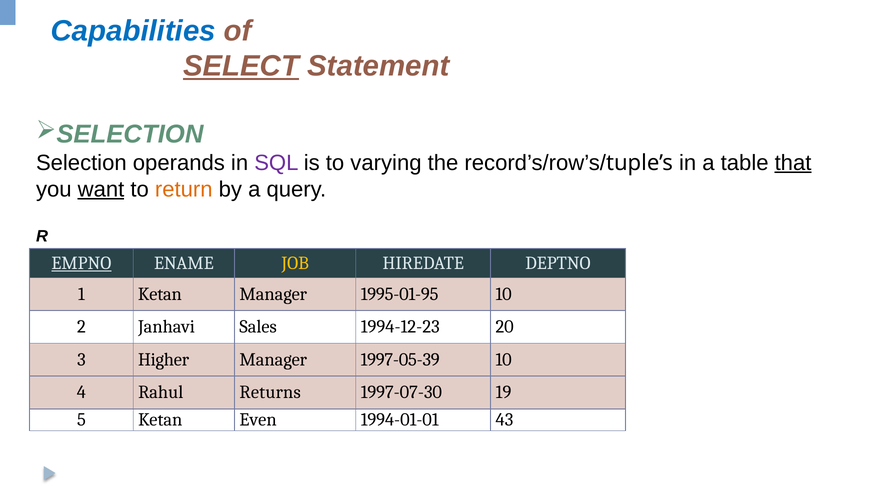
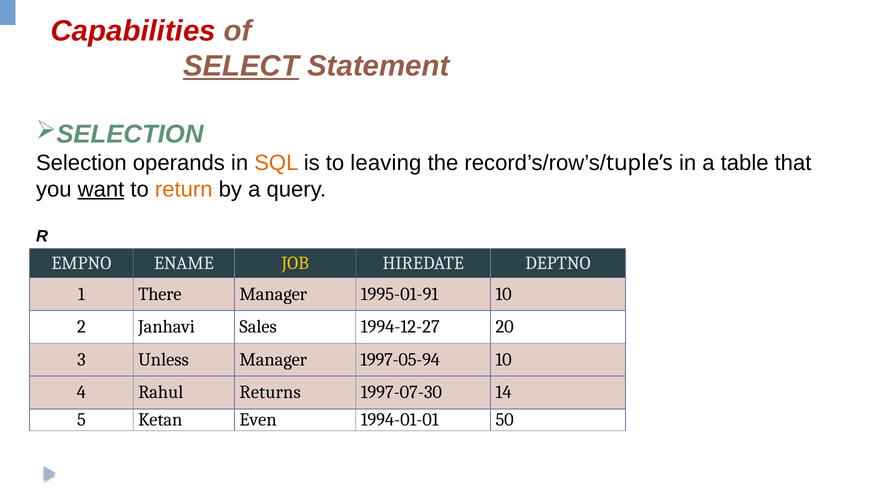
Capabilities colour: blue -> red
SQL colour: purple -> orange
varying: varying -> leaving
that underline: present -> none
EMPNO underline: present -> none
1 Ketan: Ketan -> There
1995-01-95: 1995-01-95 -> 1995-01-91
1994-12-23: 1994-12-23 -> 1994-12-27
Higher: Higher -> Unless
1997-05-39: 1997-05-39 -> 1997-05-94
19: 19 -> 14
43: 43 -> 50
